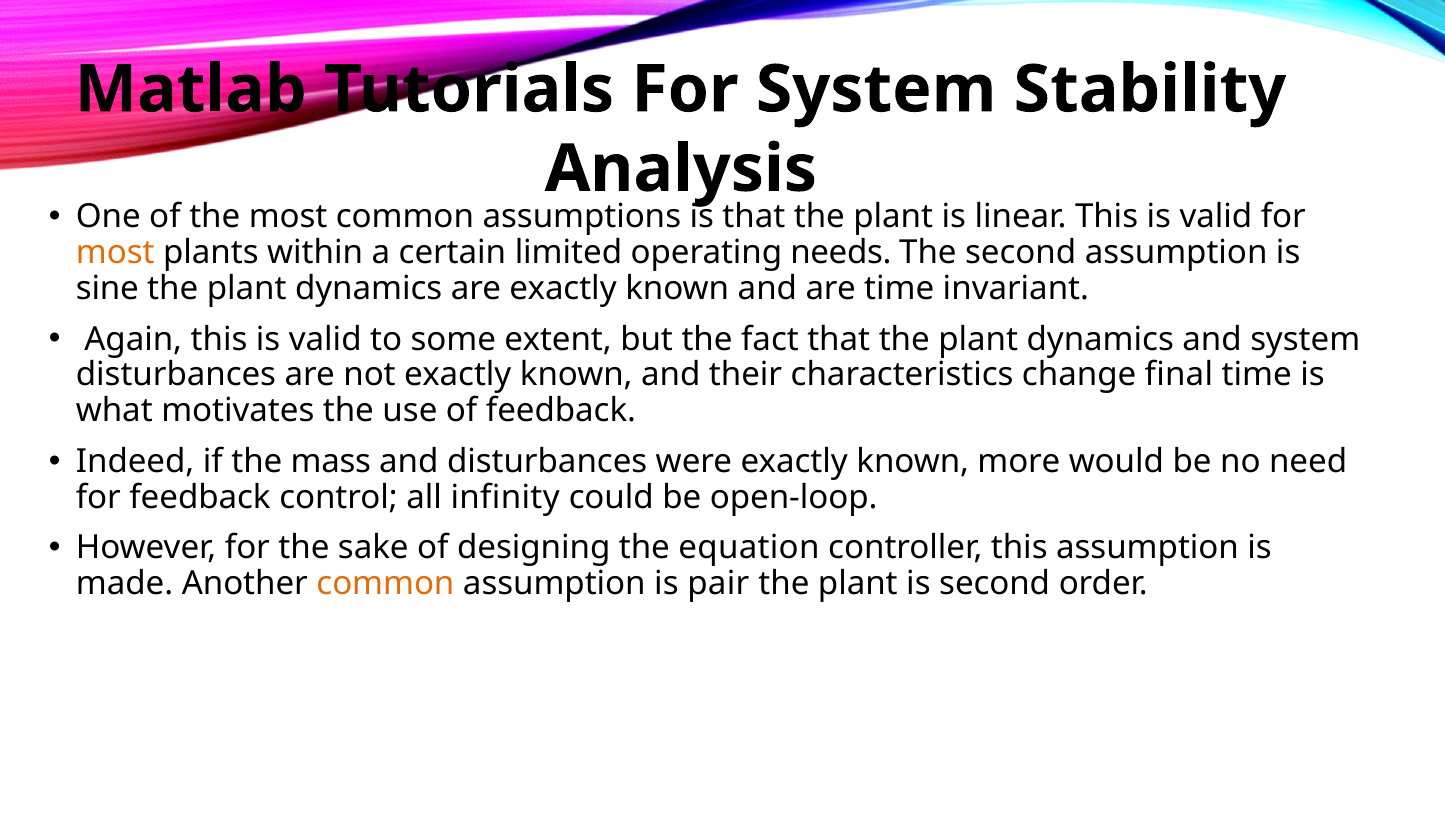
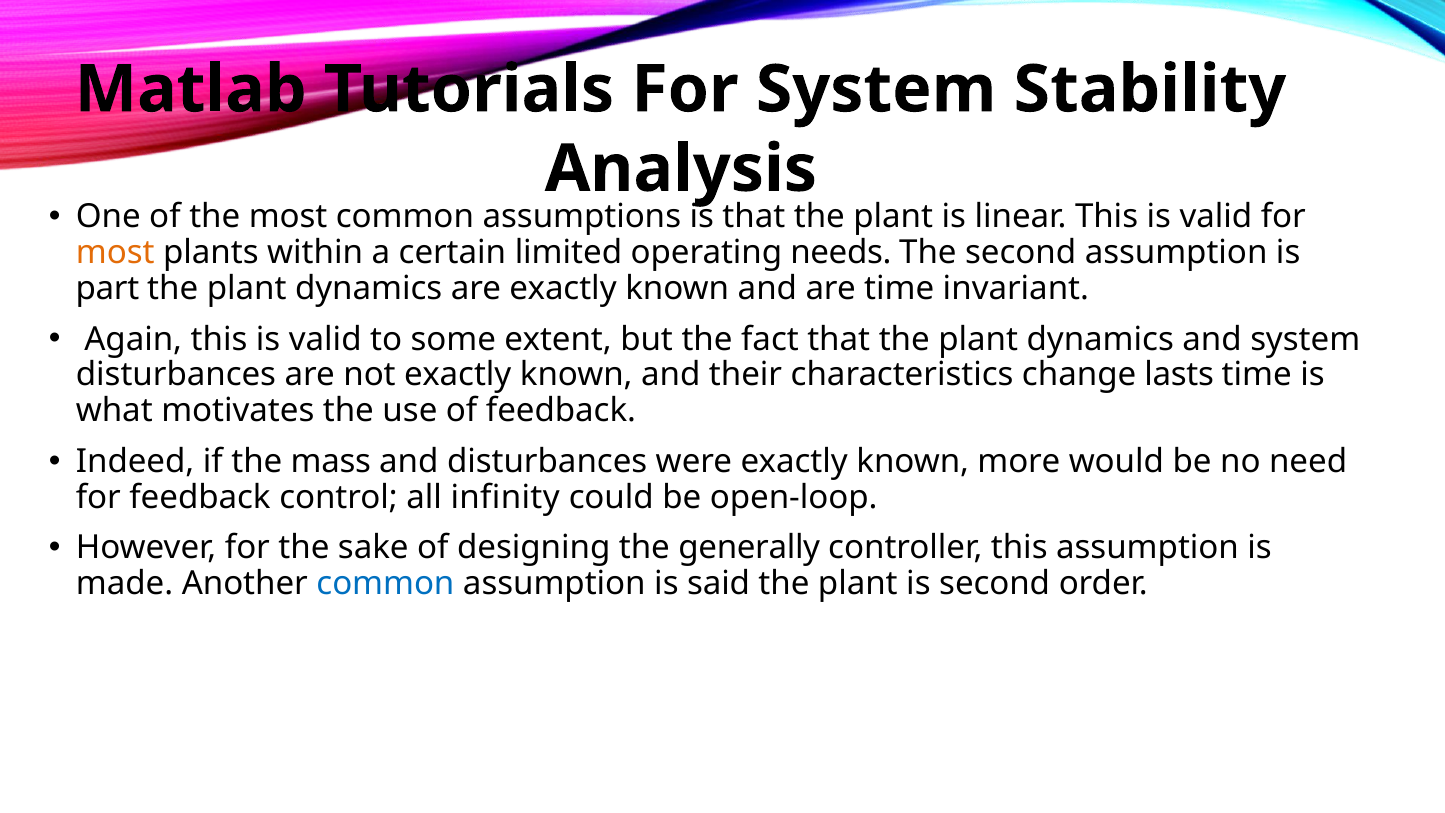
sine: sine -> part
final: final -> lasts
equation: equation -> generally
common at (385, 584) colour: orange -> blue
pair: pair -> said
